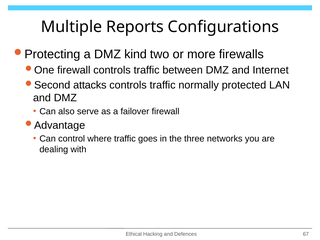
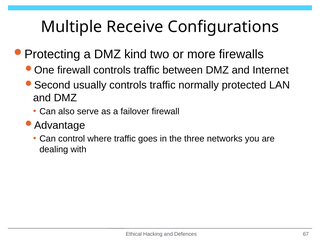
Reports: Reports -> Receive
attacks: attacks -> usually
